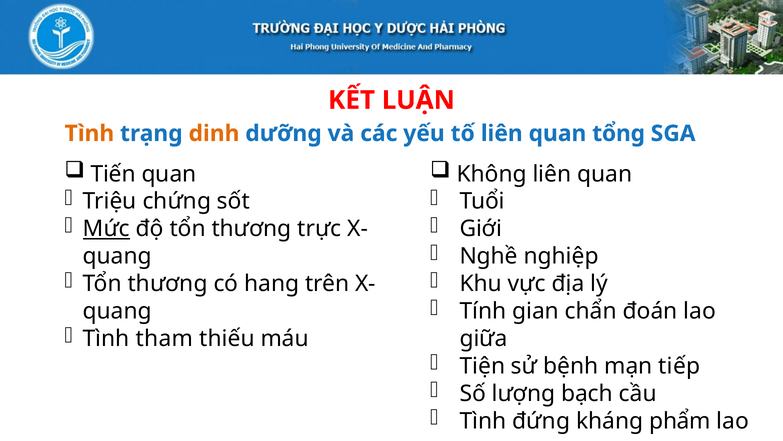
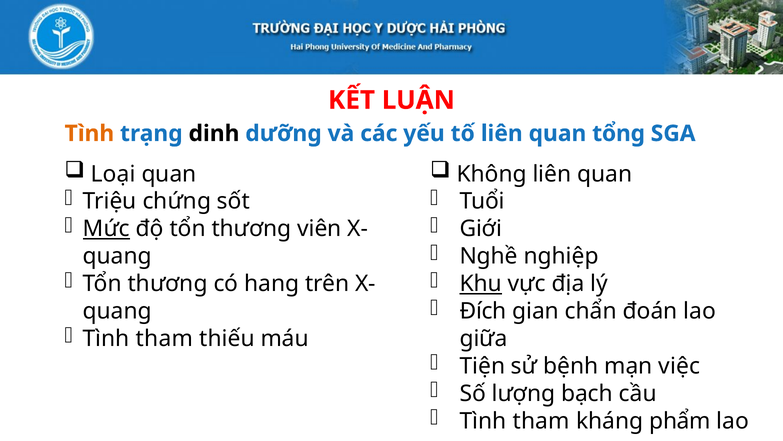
dinh colour: orange -> black
Tiến: Tiến -> Loại
trực: trực -> viên
Khu underline: none -> present
Tính: Tính -> Đích
tiếp: tiếp -> việc
đứng at (541, 421): đứng -> tham
